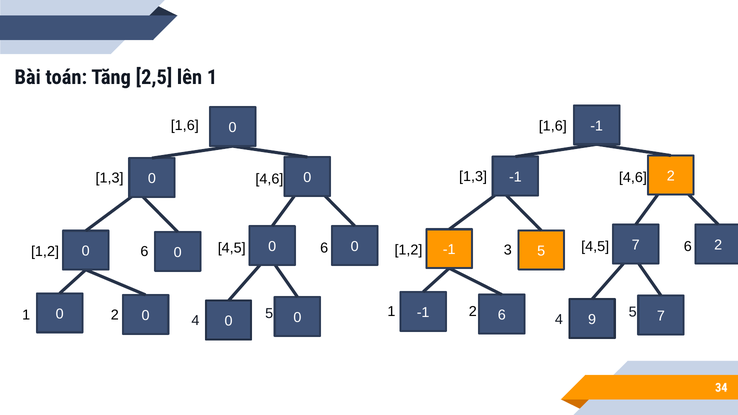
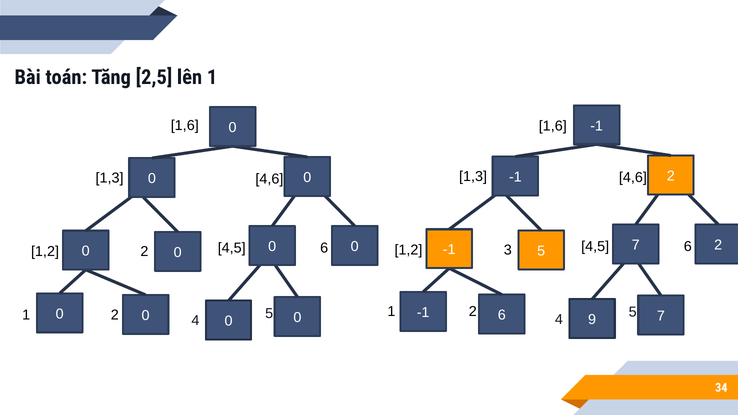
1,2 6: 6 -> 2
